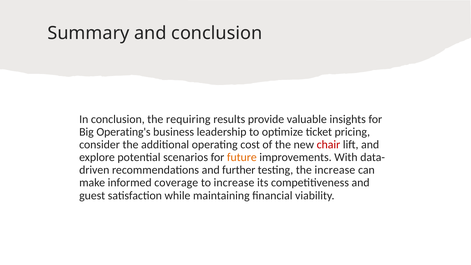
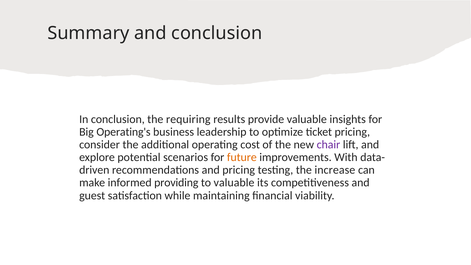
chair colour: red -> purple
and further: further -> pricing
coverage: coverage -> providing
to increase: increase -> valuable
